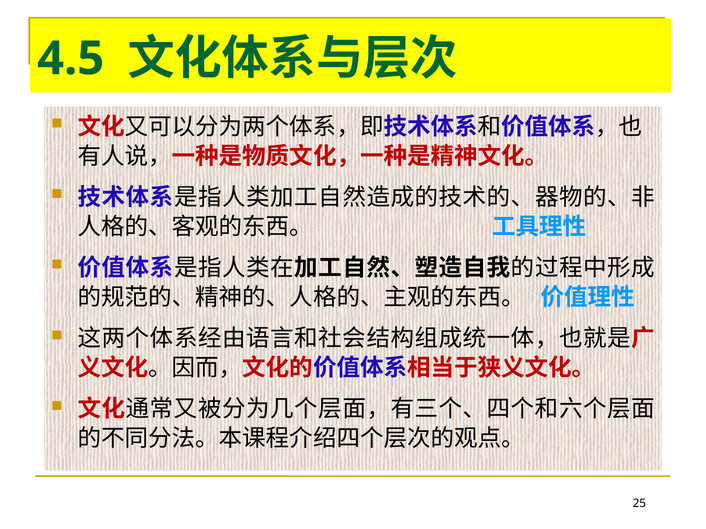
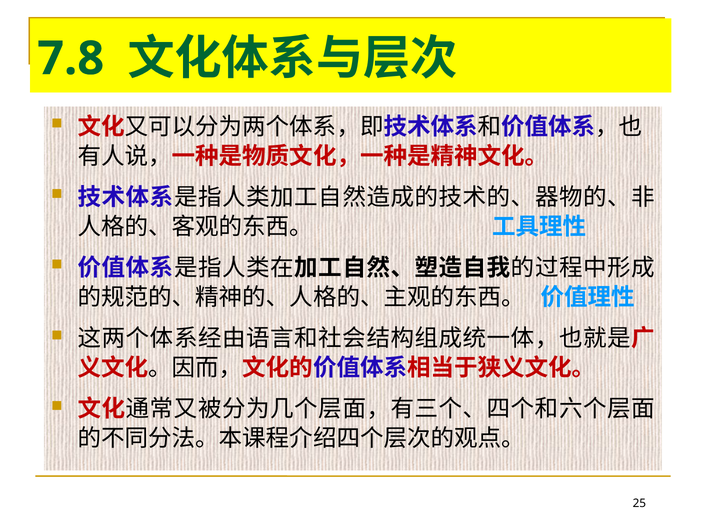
4.5: 4.5 -> 7.8
